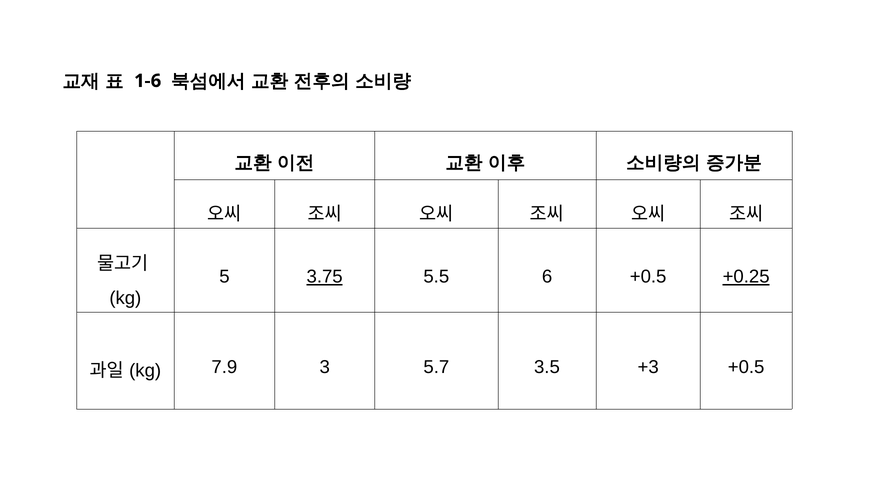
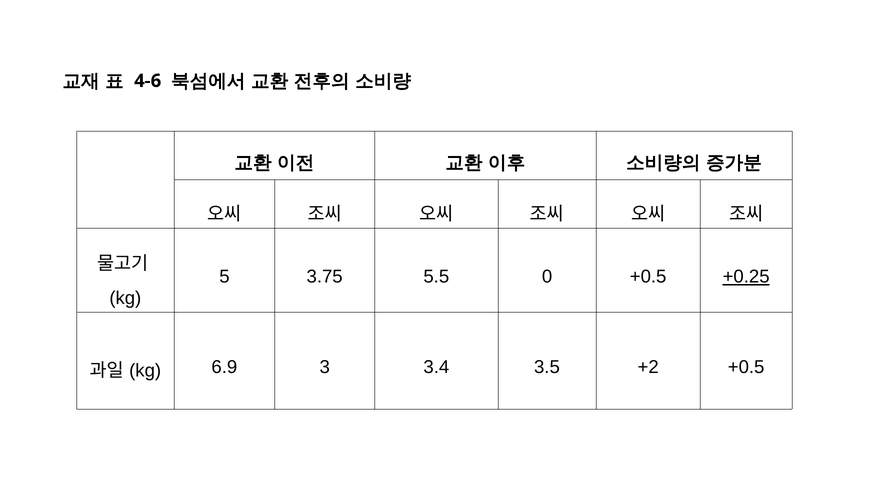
1-6: 1-6 -> 4-6
3.75 underline: present -> none
6: 6 -> 0
7.9: 7.9 -> 6.9
5.7: 5.7 -> 3.4
+3: +3 -> +2
